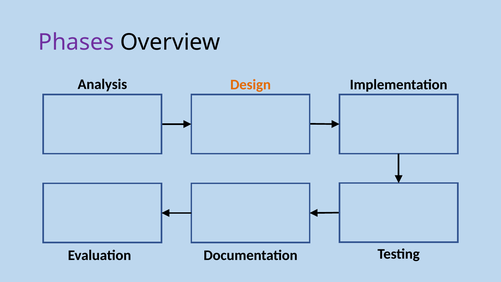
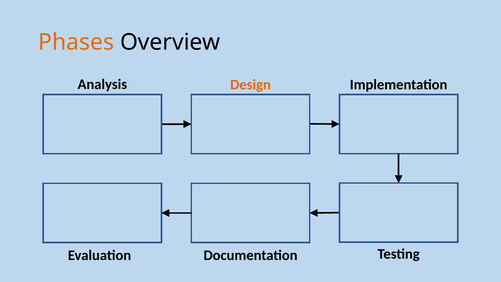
Phases colour: purple -> orange
